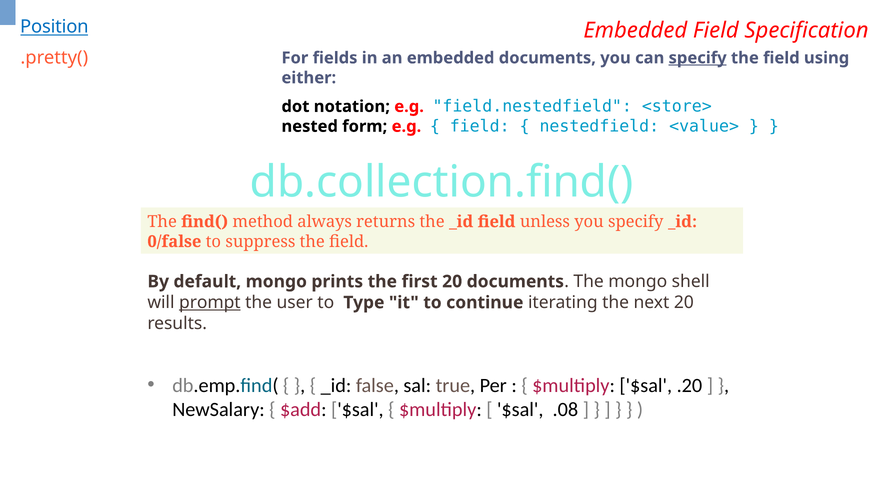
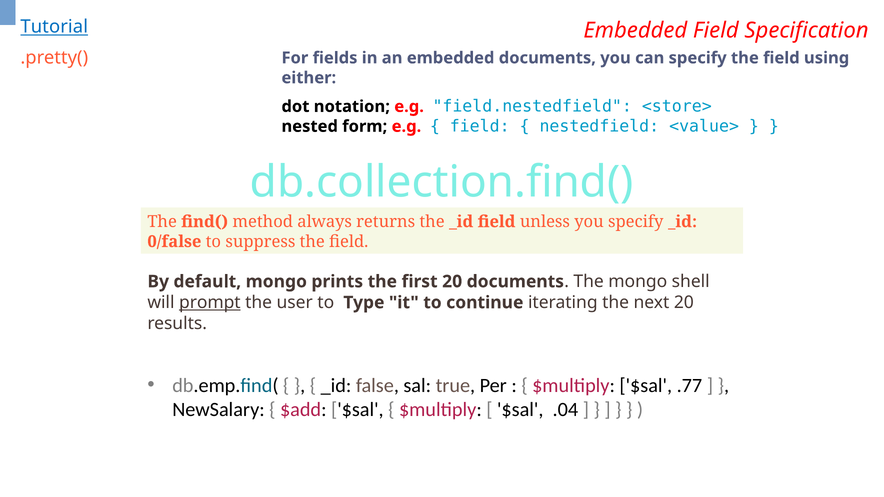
Position: Position -> Tutorial
specify at (698, 58) underline: present -> none
.20: .20 -> .77
.08: .08 -> .04
